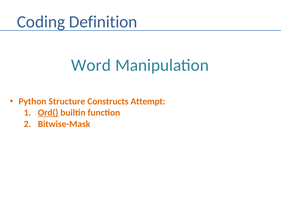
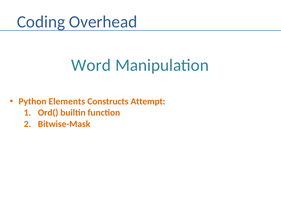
Definition: Definition -> Overhead
Structure: Structure -> Elements
Ord( underline: present -> none
